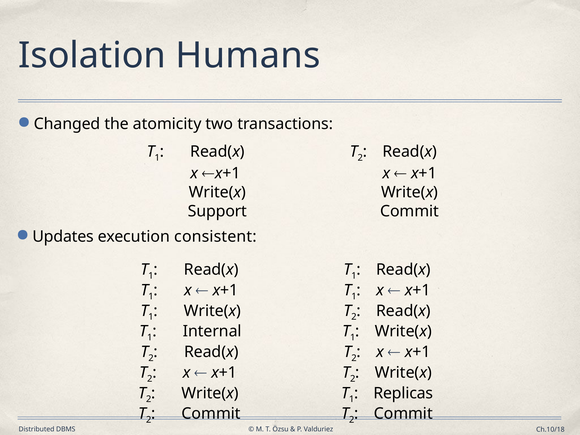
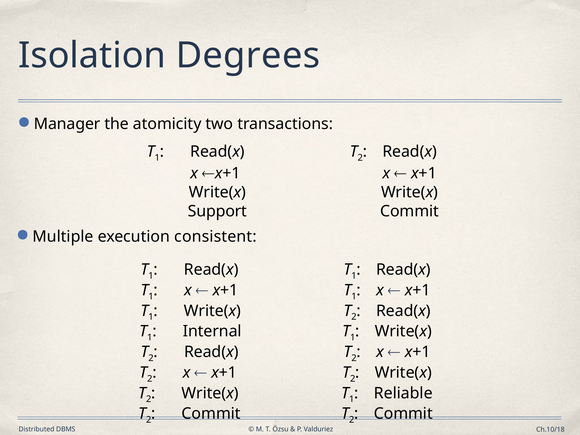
Humans: Humans -> Degrees
Changed: Changed -> Manager
Updates: Updates -> Multiple
Replicas: Replicas -> Reliable
